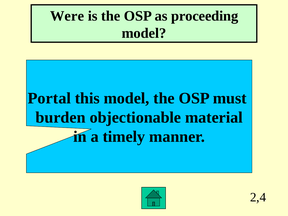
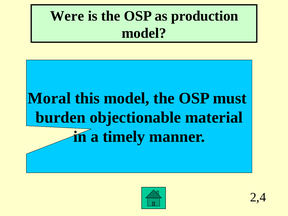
proceeding: proceeding -> production
Portal: Portal -> Moral
